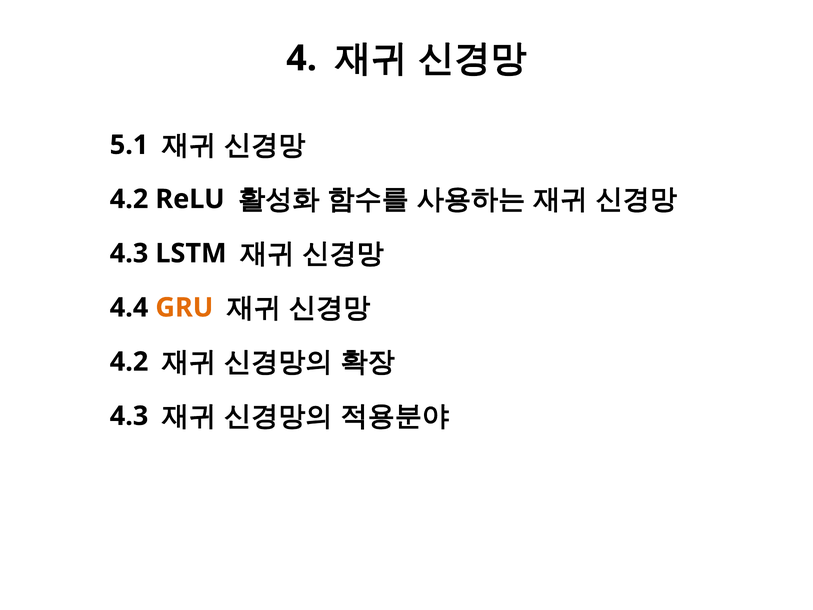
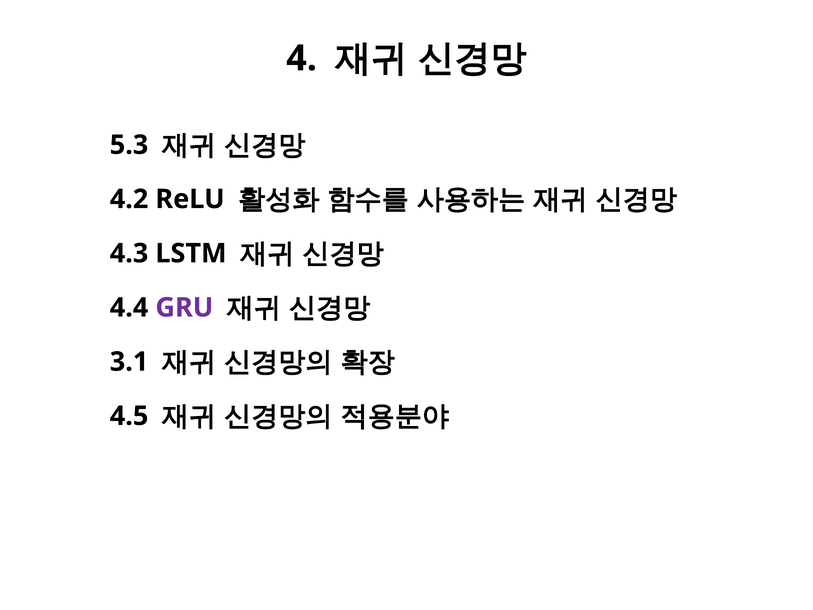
5.1: 5.1 -> 5.3
GRU colour: orange -> purple
4.2 at (129, 362): 4.2 -> 3.1
4.3 at (129, 416): 4.3 -> 4.5
